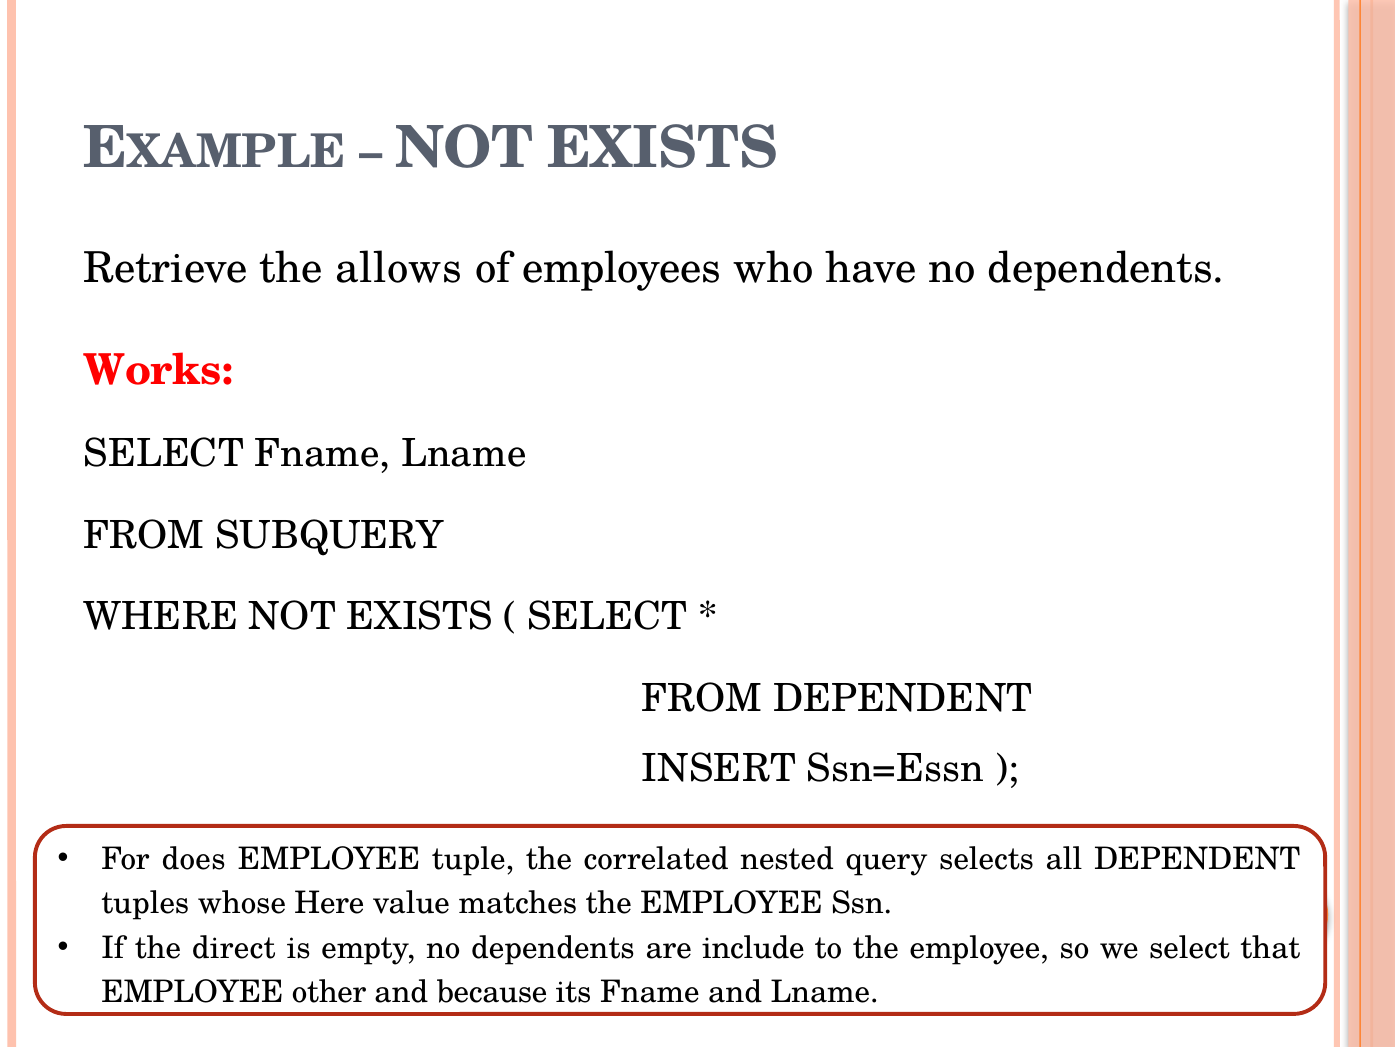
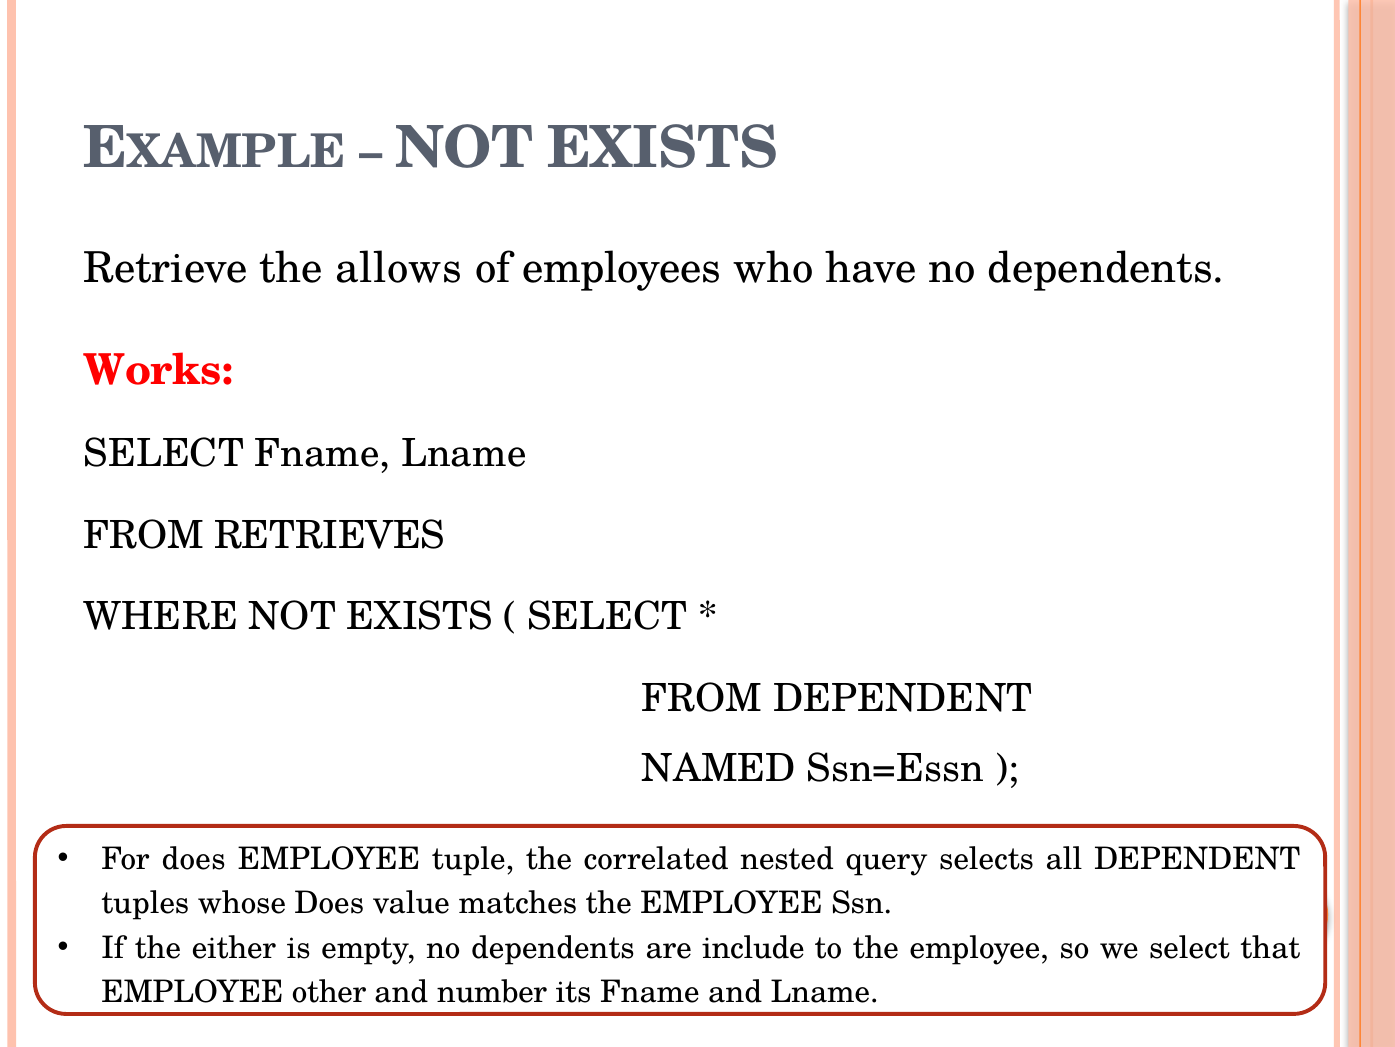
SUBQUERY: SUBQUERY -> RETRIEVES
INSERT: INSERT -> NAMED
whose Here: Here -> Does
direct: direct -> either
because: because -> number
